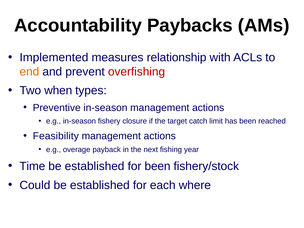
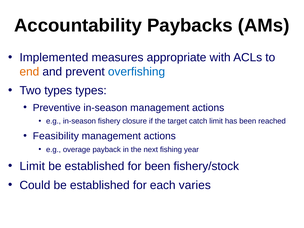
relationship: relationship -> appropriate
overfishing colour: red -> blue
Two when: when -> types
Time at (32, 166): Time -> Limit
where: where -> varies
